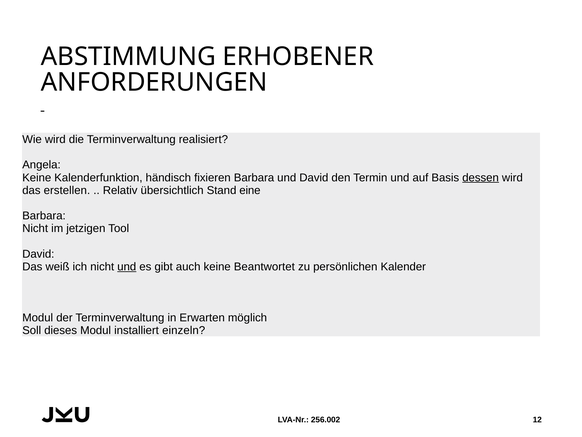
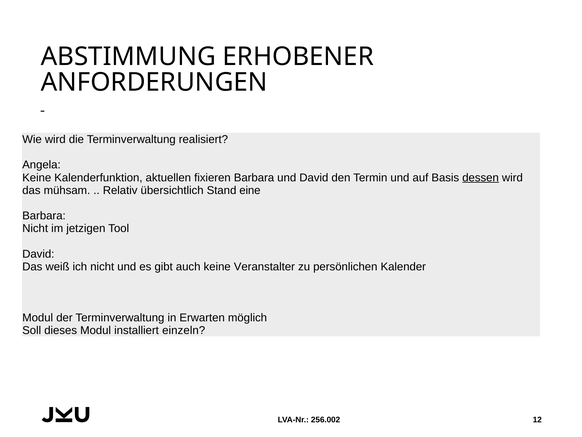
händisch: händisch -> aktuellen
erstellen: erstellen -> mühsam
und at (127, 266) underline: present -> none
Beantwortet: Beantwortet -> Veranstalter
